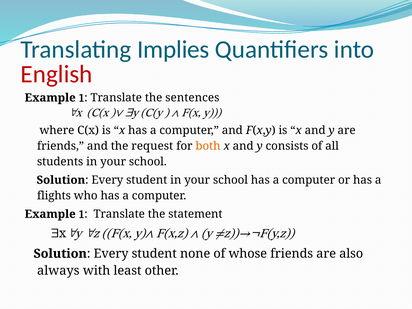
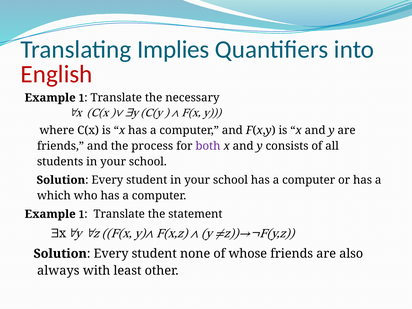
sentences: sentences -> necessary
request: request -> process
both colour: orange -> purple
flights: flights -> which
